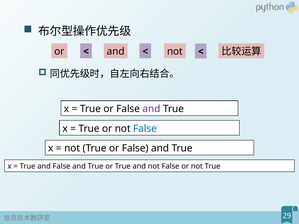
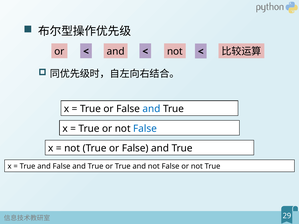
and at (152, 109) colour: purple -> blue
